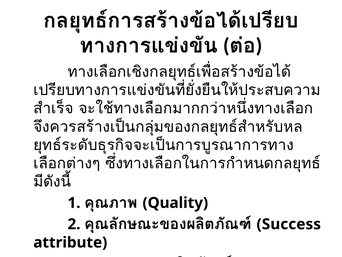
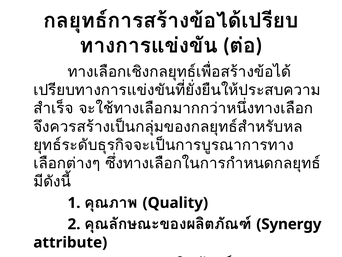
Success: Success -> Synergy
